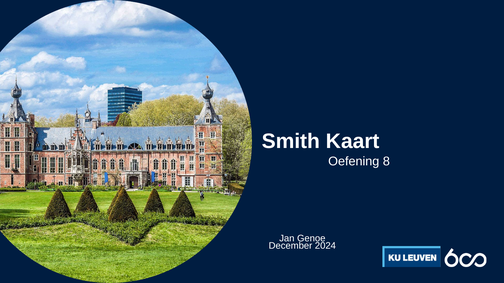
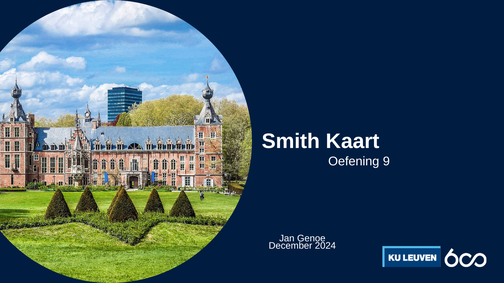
8: 8 -> 9
